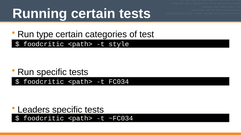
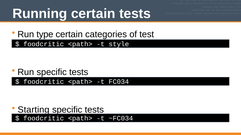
Leaders: Leaders -> Starting
